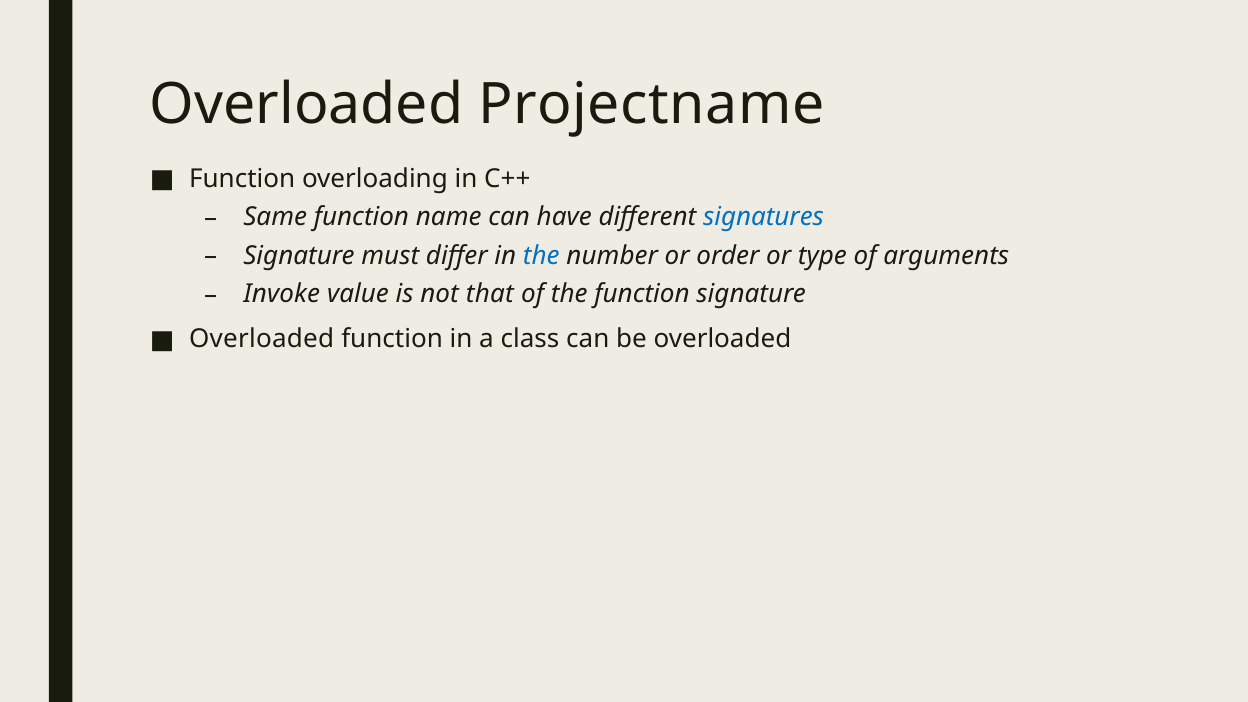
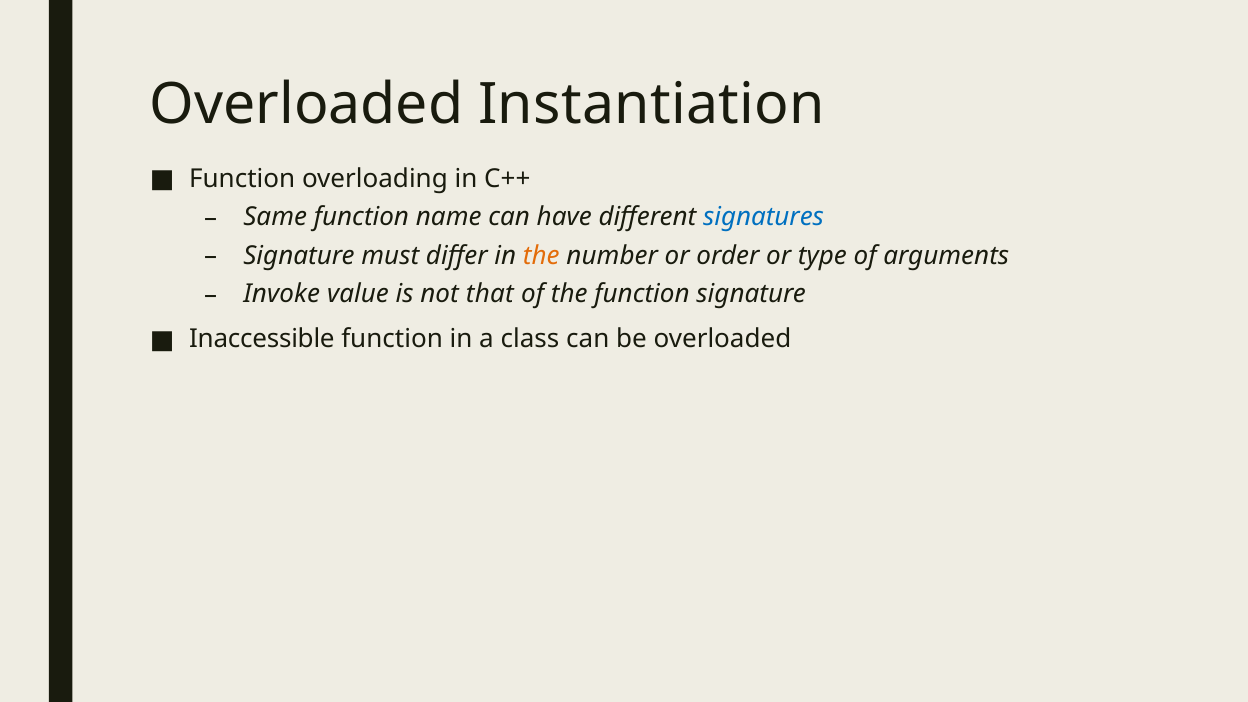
Projectname: Projectname -> Instantiation
the at (541, 256) colour: blue -> orange
Overloaded at (262, 339): Overloaded -> Inaccessible
